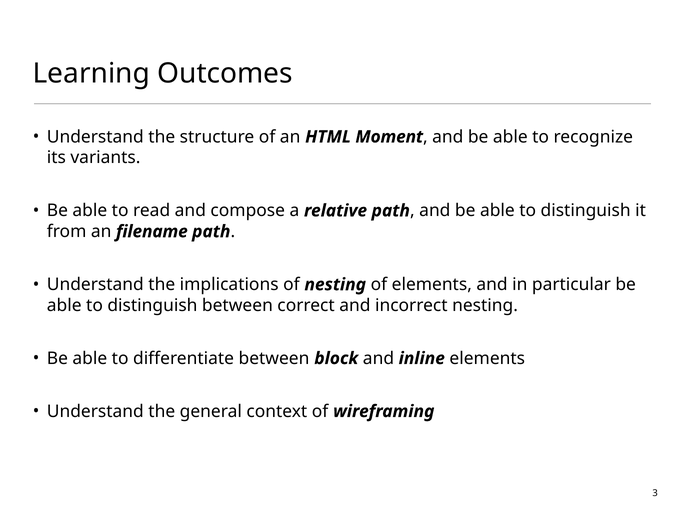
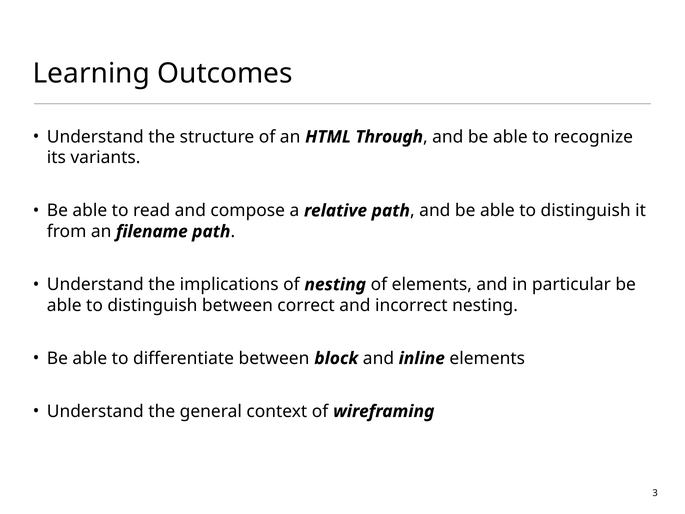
Moment: Moment -> Through
